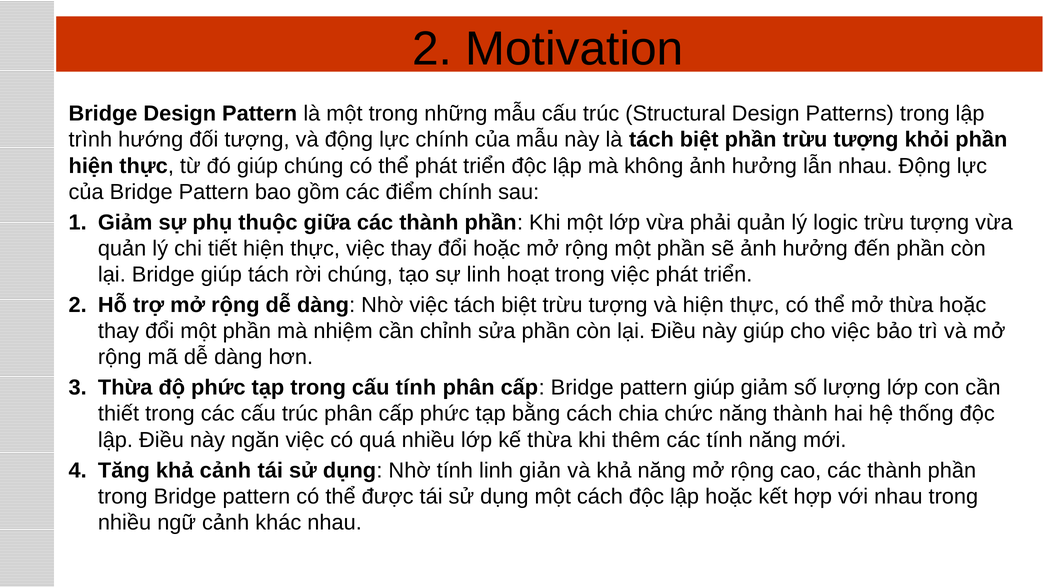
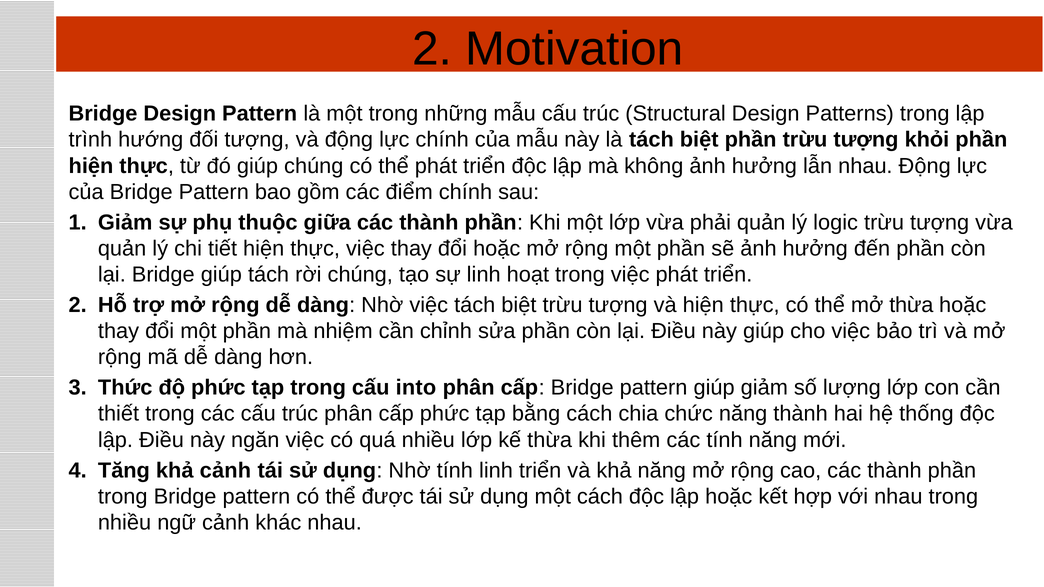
Thừa at (125, 388): Thừa -> Thức
cấu tính: tính -> into
linh giản: giản -> triển
